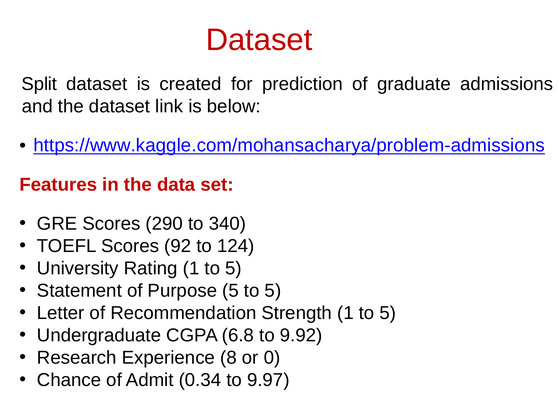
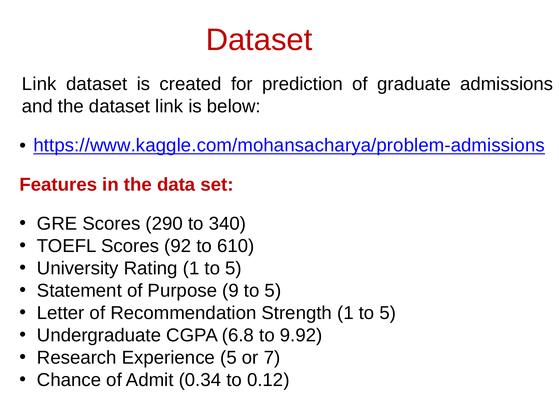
Split at (39, 84): Split -> Link
124: 124 -> 610
Purpose 5: 5 -> 9
Experience 8: 8 -> 5
0: 0 -> 7
9.97: 9.97 -> 0.12
